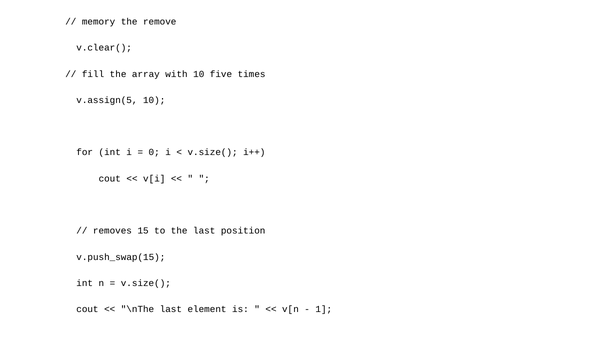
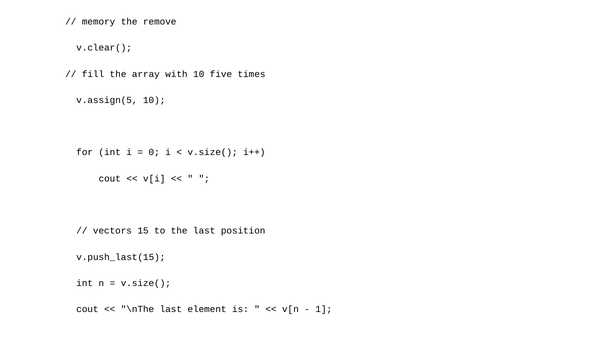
removes: removes -> vectors
v.push_swap(15: v.push_swap(15 -> v.push_last(15
